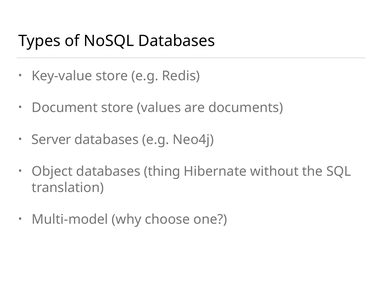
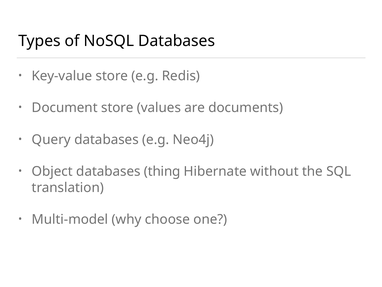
Server: Server -> Query
